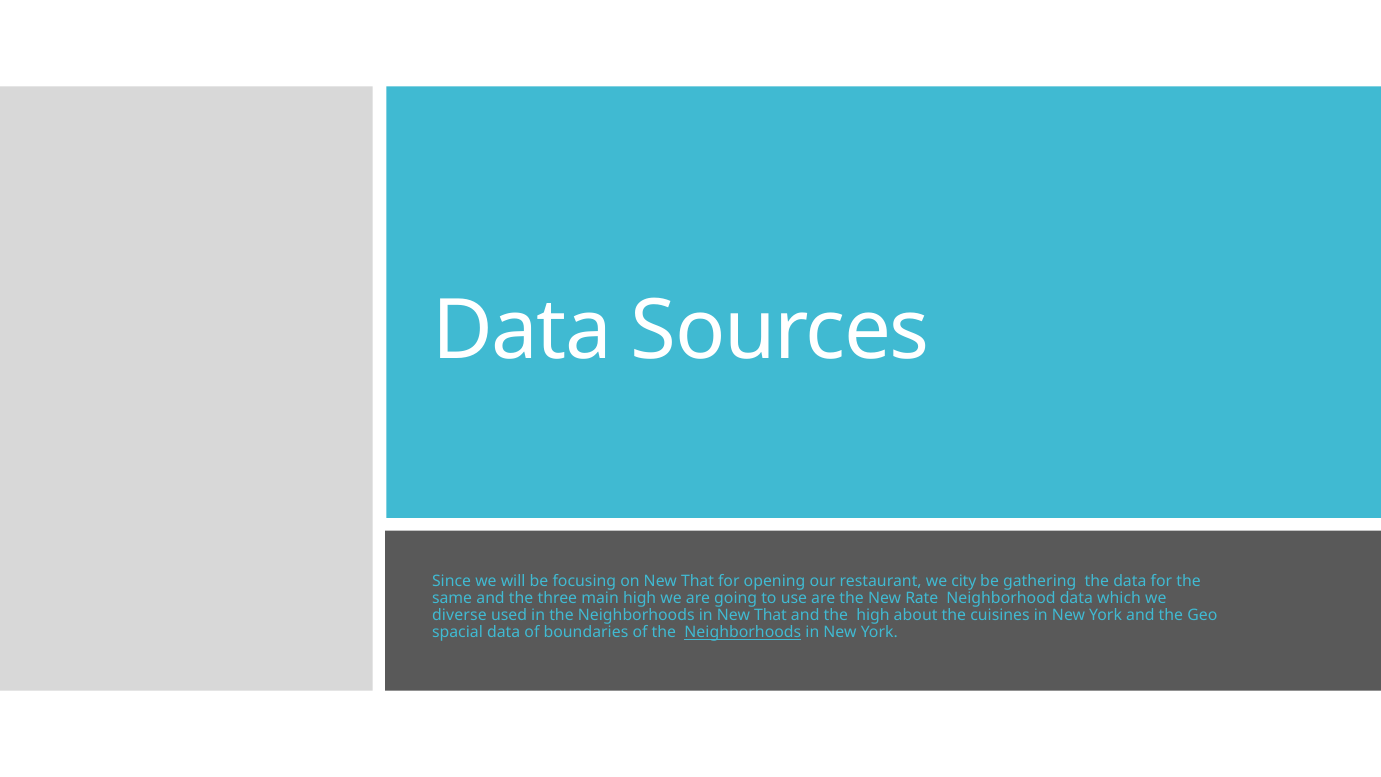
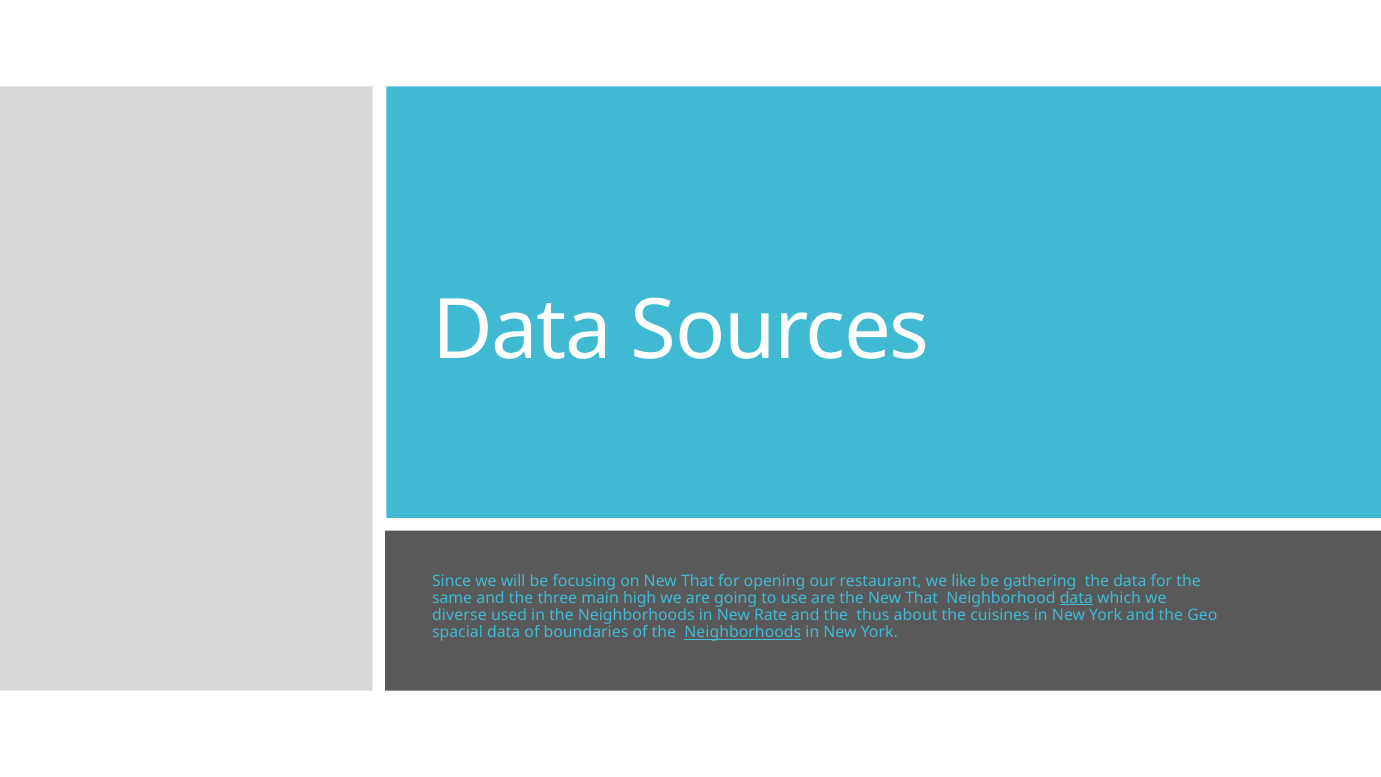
city: city -> like
the New Rate: Rate -> That
data at (1076, 598) underline: none -> present
in New That: That -> Rate
the high: high -> thus
